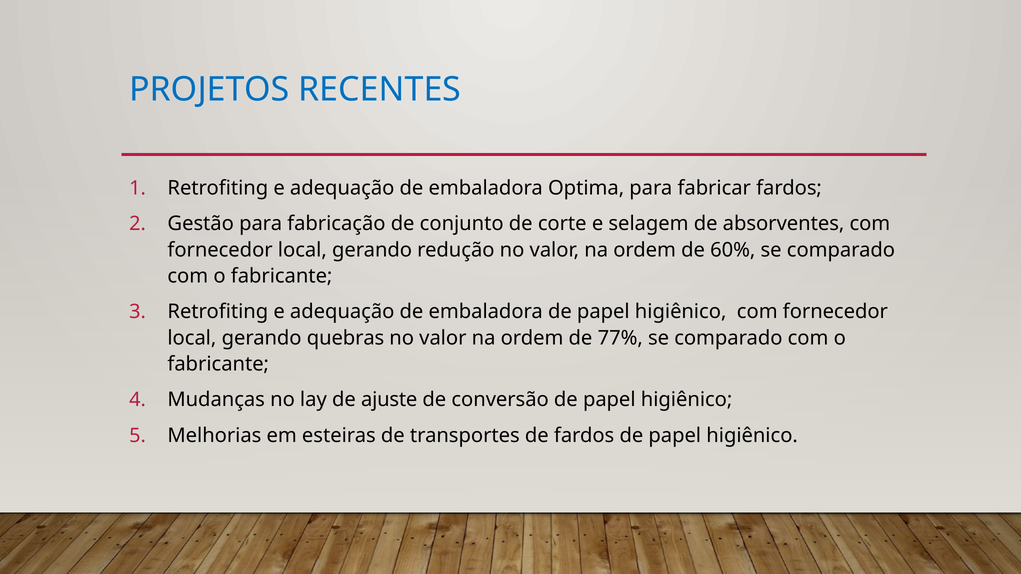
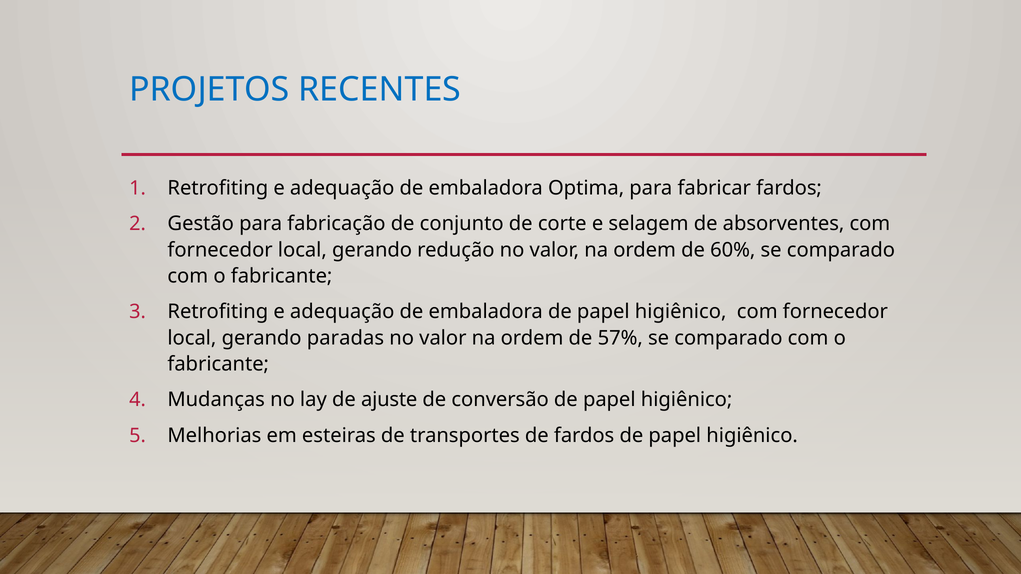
quebras: quebras -> paradas
77%: 77% -> 57%
